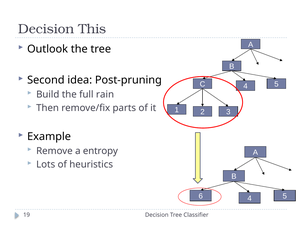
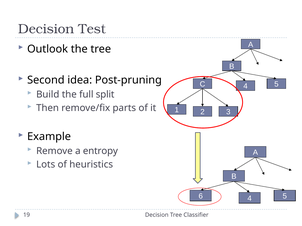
This: This -> Test
rain: rain -> split
